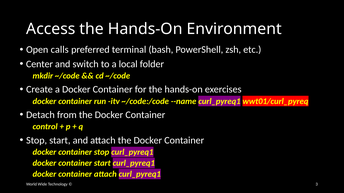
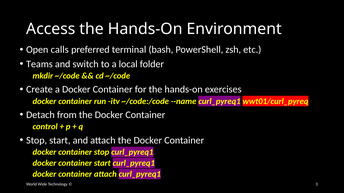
Center: Center -> Teams
